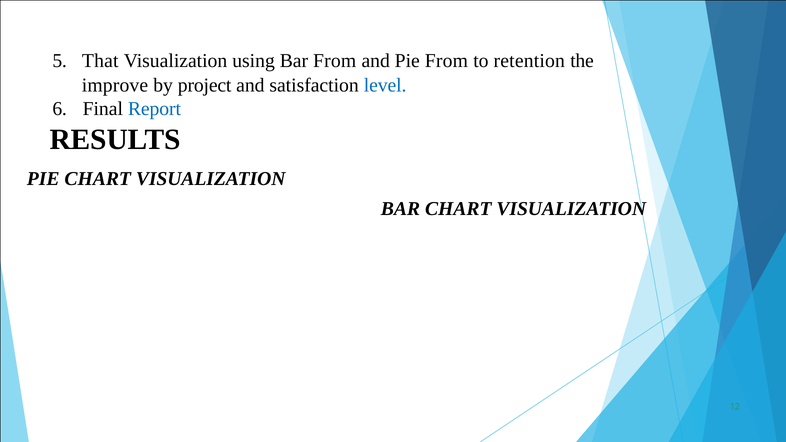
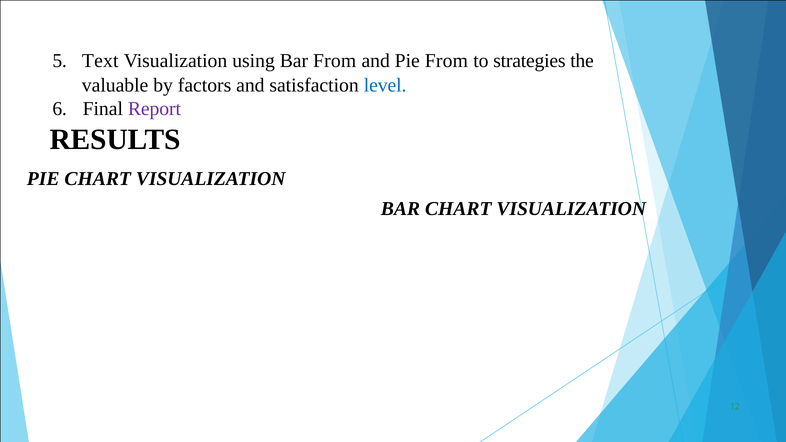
That: That -> Text
retention: retention -> strategies
improve: improve -> valuable
project: project -> factors
Report colour: blue -> purple
